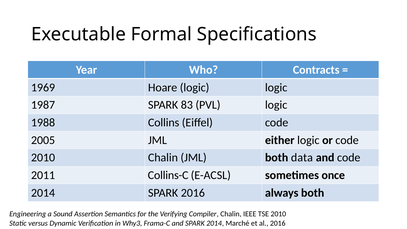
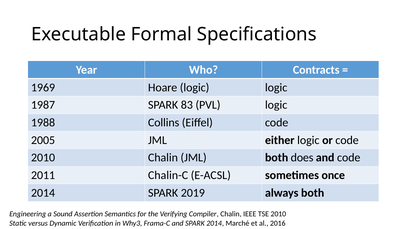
data: data -> does
Collins-C: Collins-C -> Chalin-C
SPARK 2016: 2016 -> 2019
